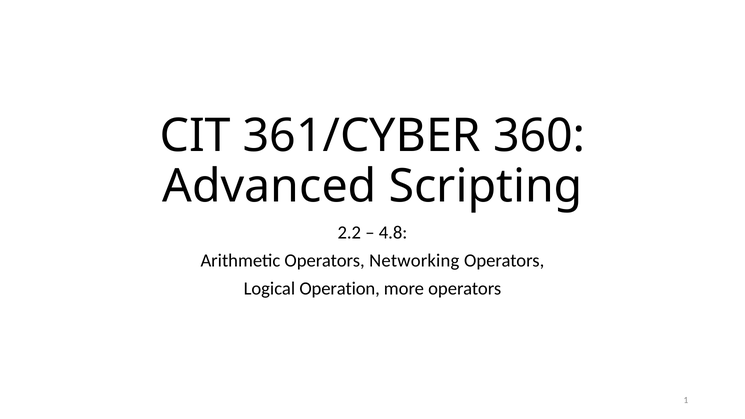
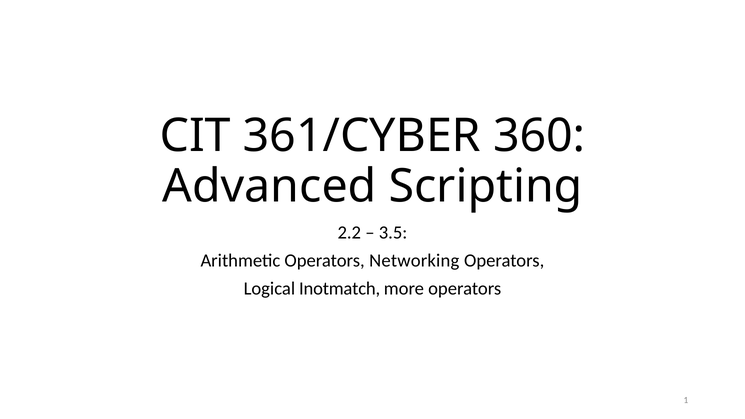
4.8: 4.8 -> 3.5
Operation: Operation -> Inotmatch
